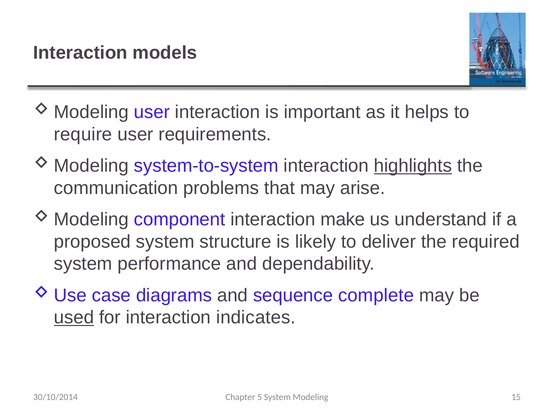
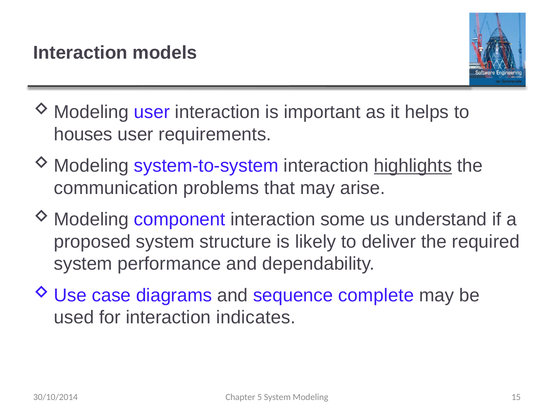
require: require -> houses
make: make -> some
used underline: present -> none
